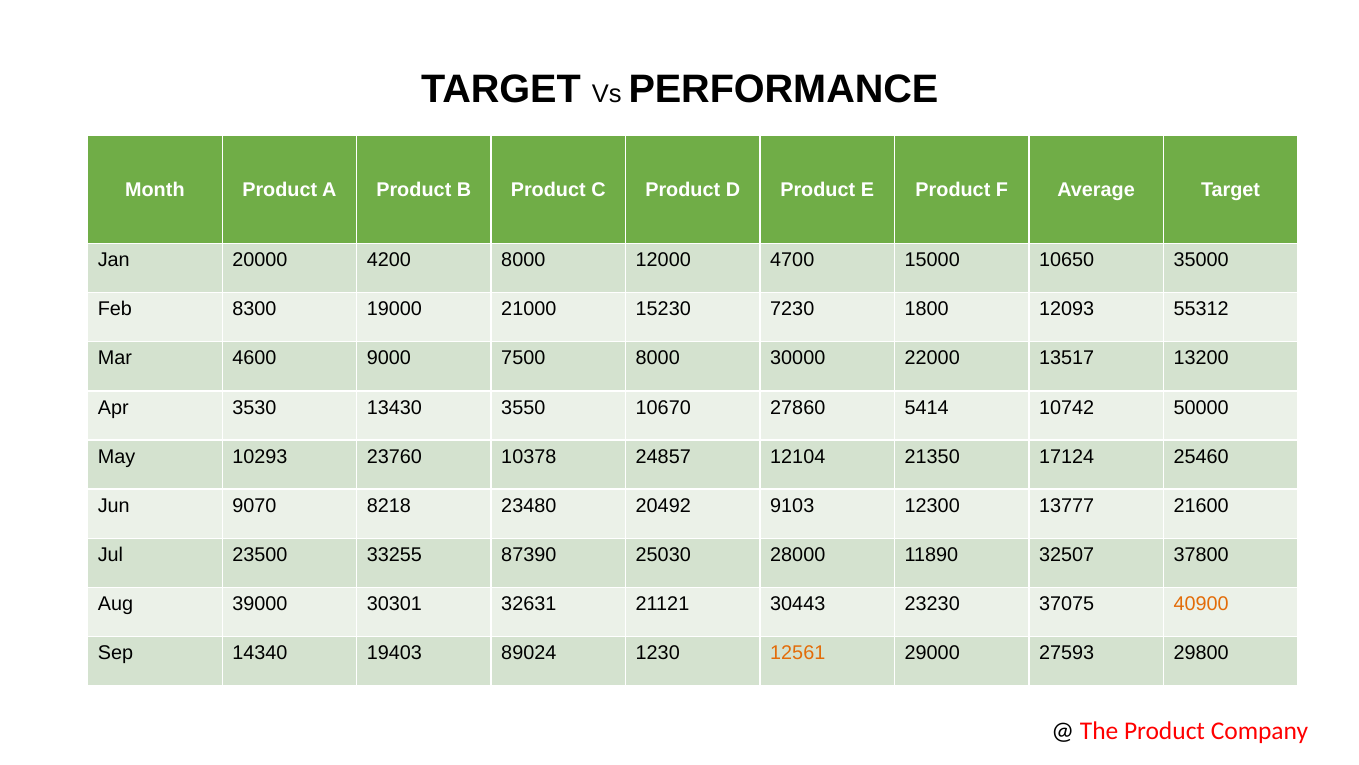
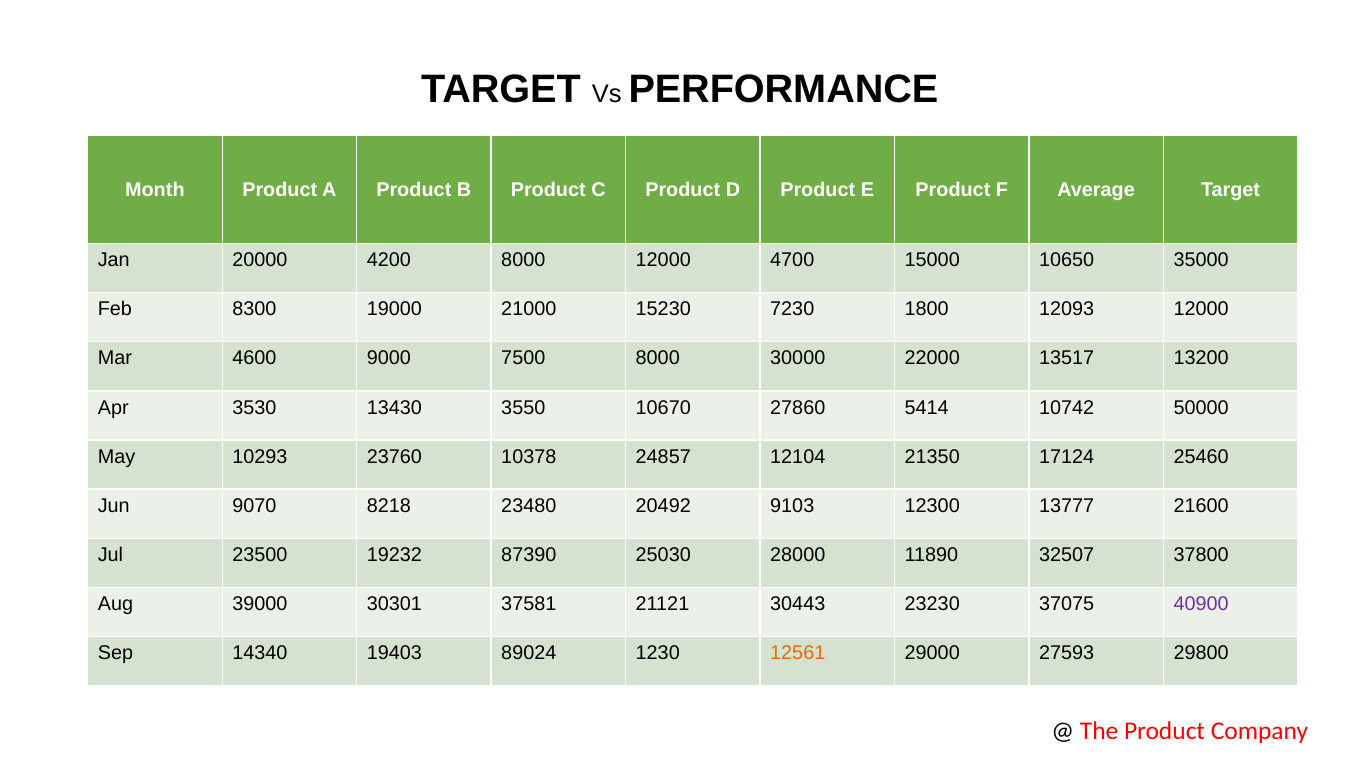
12093 55312: 55312 -> 12000
33255: 33255 -> 19232
32631: 32631 -> 37581
40900 colour: orange -> purple
